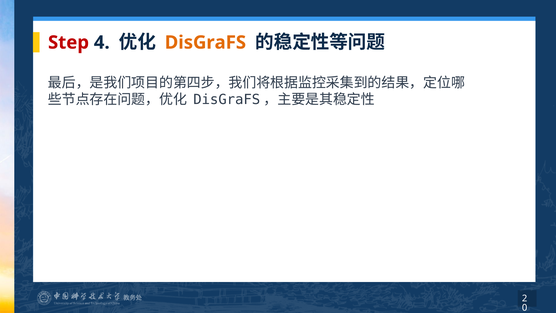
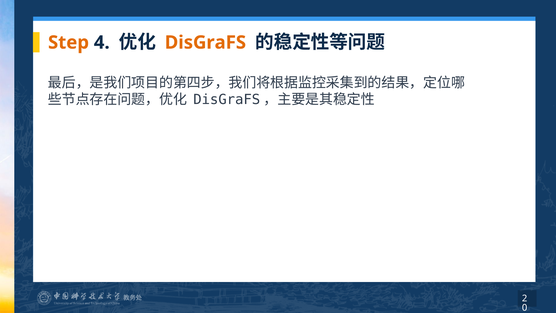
Step colour: red -> orange
